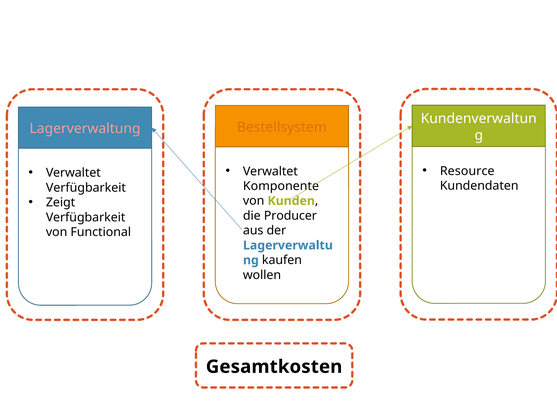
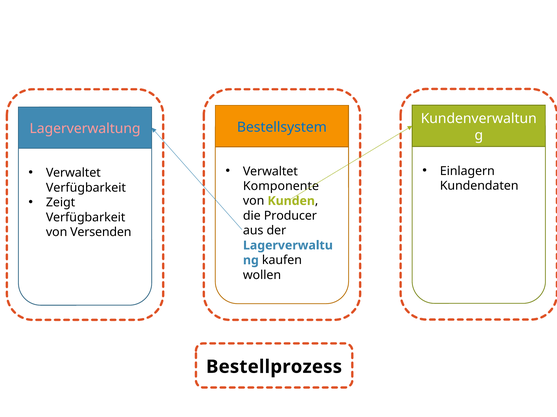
Bestellsystem colour: orange -> blue
Resource: Resource -> Einlagern
Functional: Functional -> Versenden
Gesamtkosten: Gesamtkosten -> Bestellprozess
